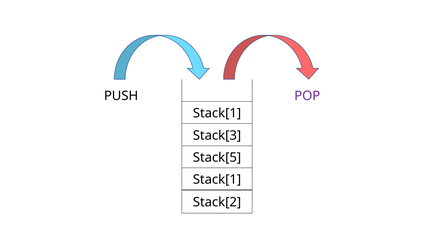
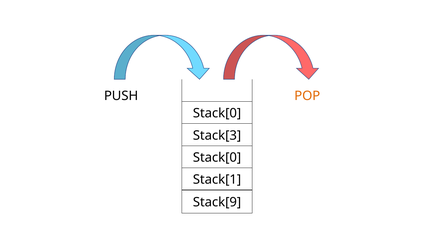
POP colour: purple -> orange
Stack[1 at (217, 113): Stack[1 -> Stack[0
Stack[5 at (217, 158): Stack[5 -> Stack[0
Stack[2: Stack[2 -> Stack[9
